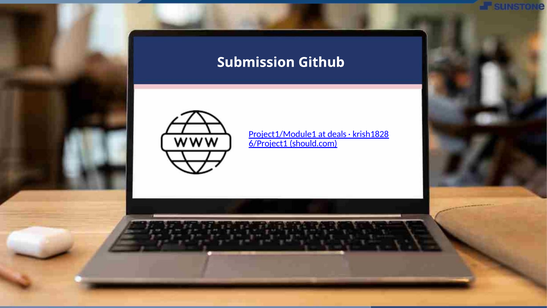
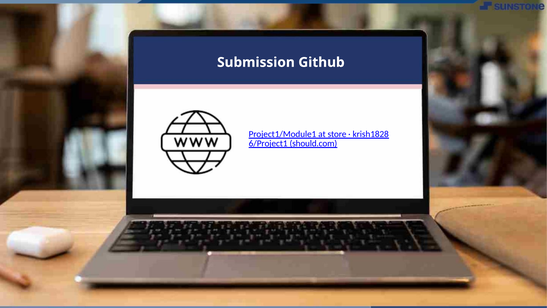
deals: deals -> store
